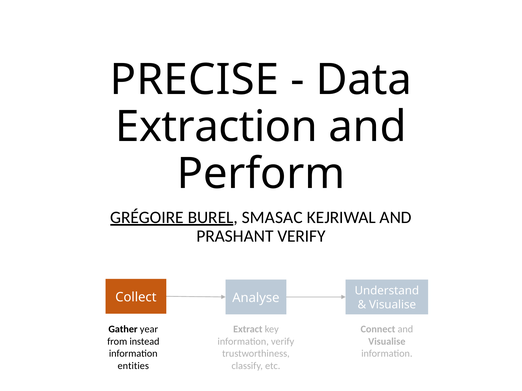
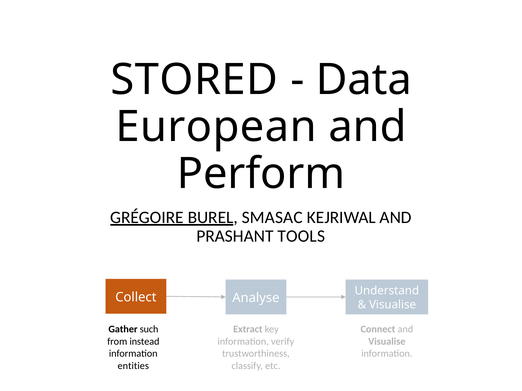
PRECISE: PRECISE -> STORED
Extraction: Extraction -> European
PRASHANT VERIFY: VERIFY -> TOOLS
year: year -> such
